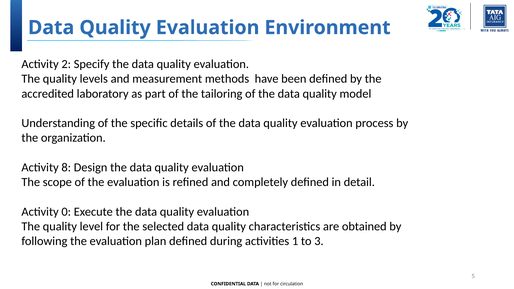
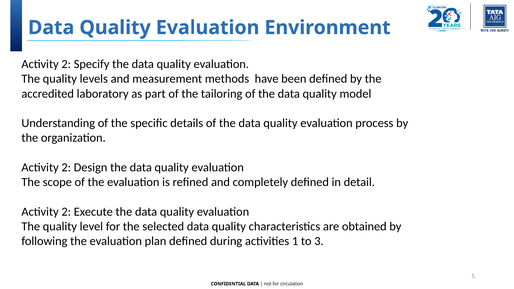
8 at (66, 167): 8 -> 2
0 at (66, 212): 0 -> 2
